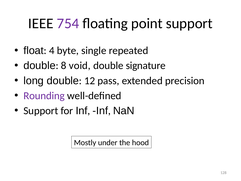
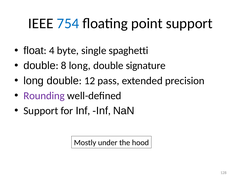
754 colour: purple -> blue
repeated: repeated -> spaghetti
8 void: void -> long
